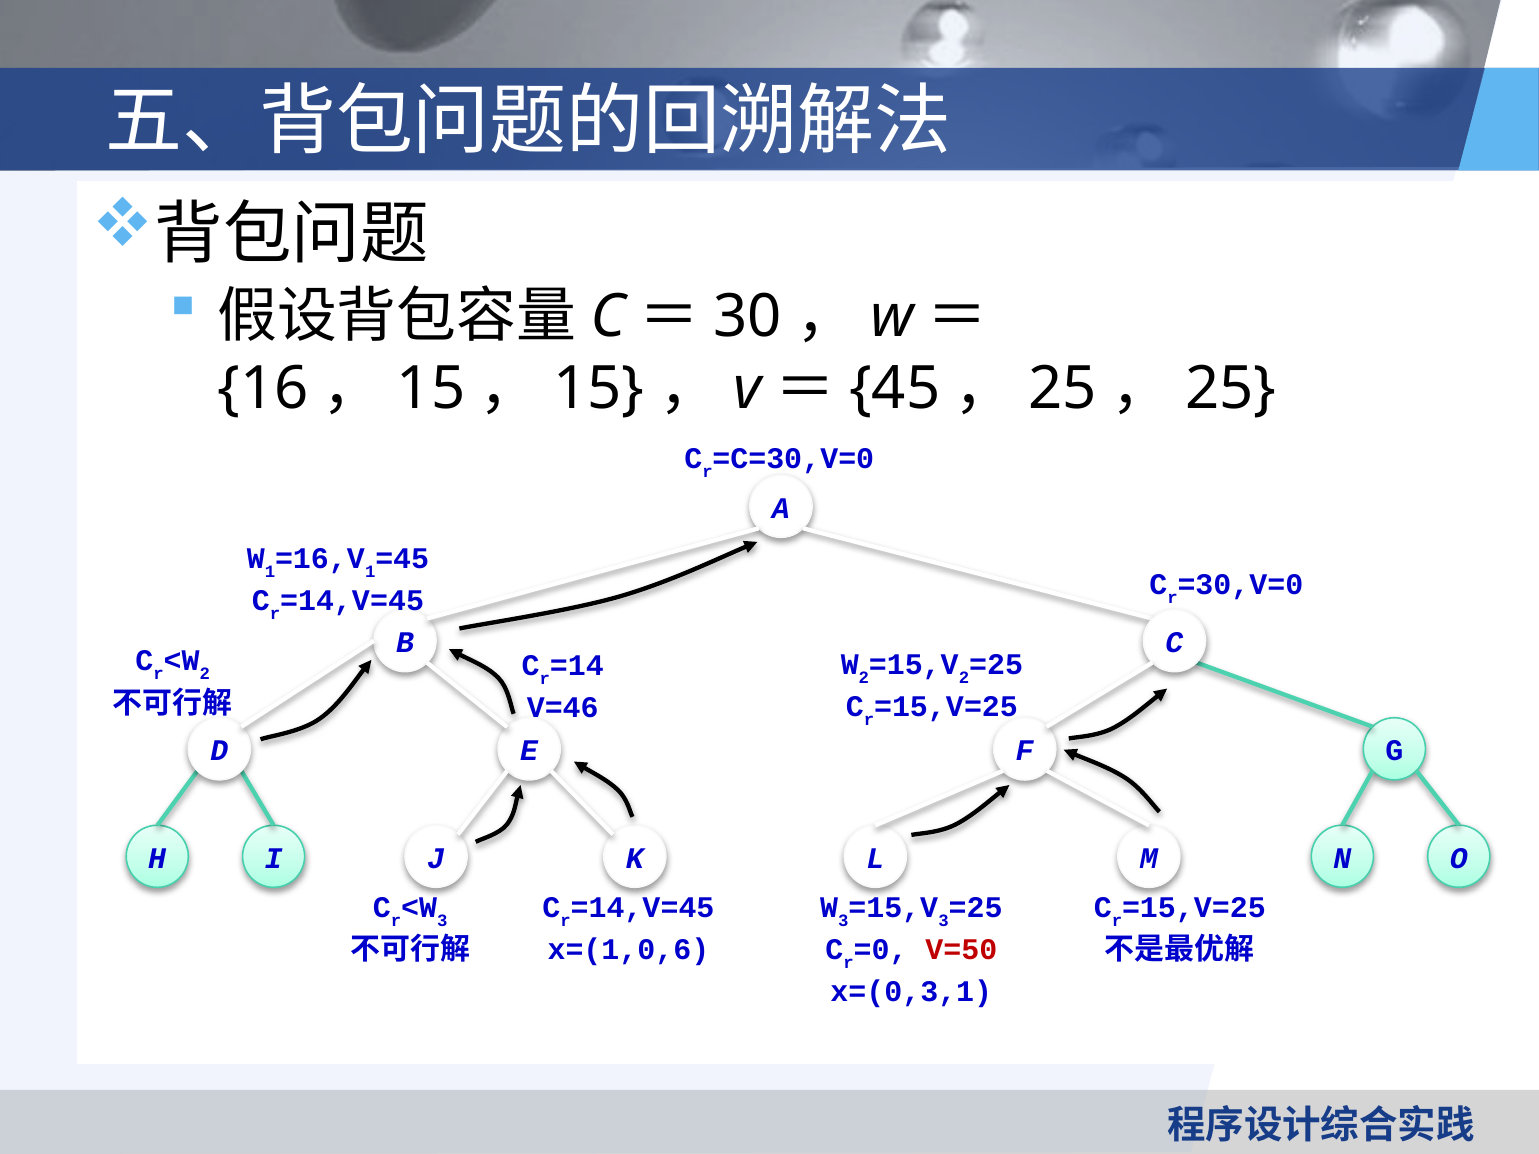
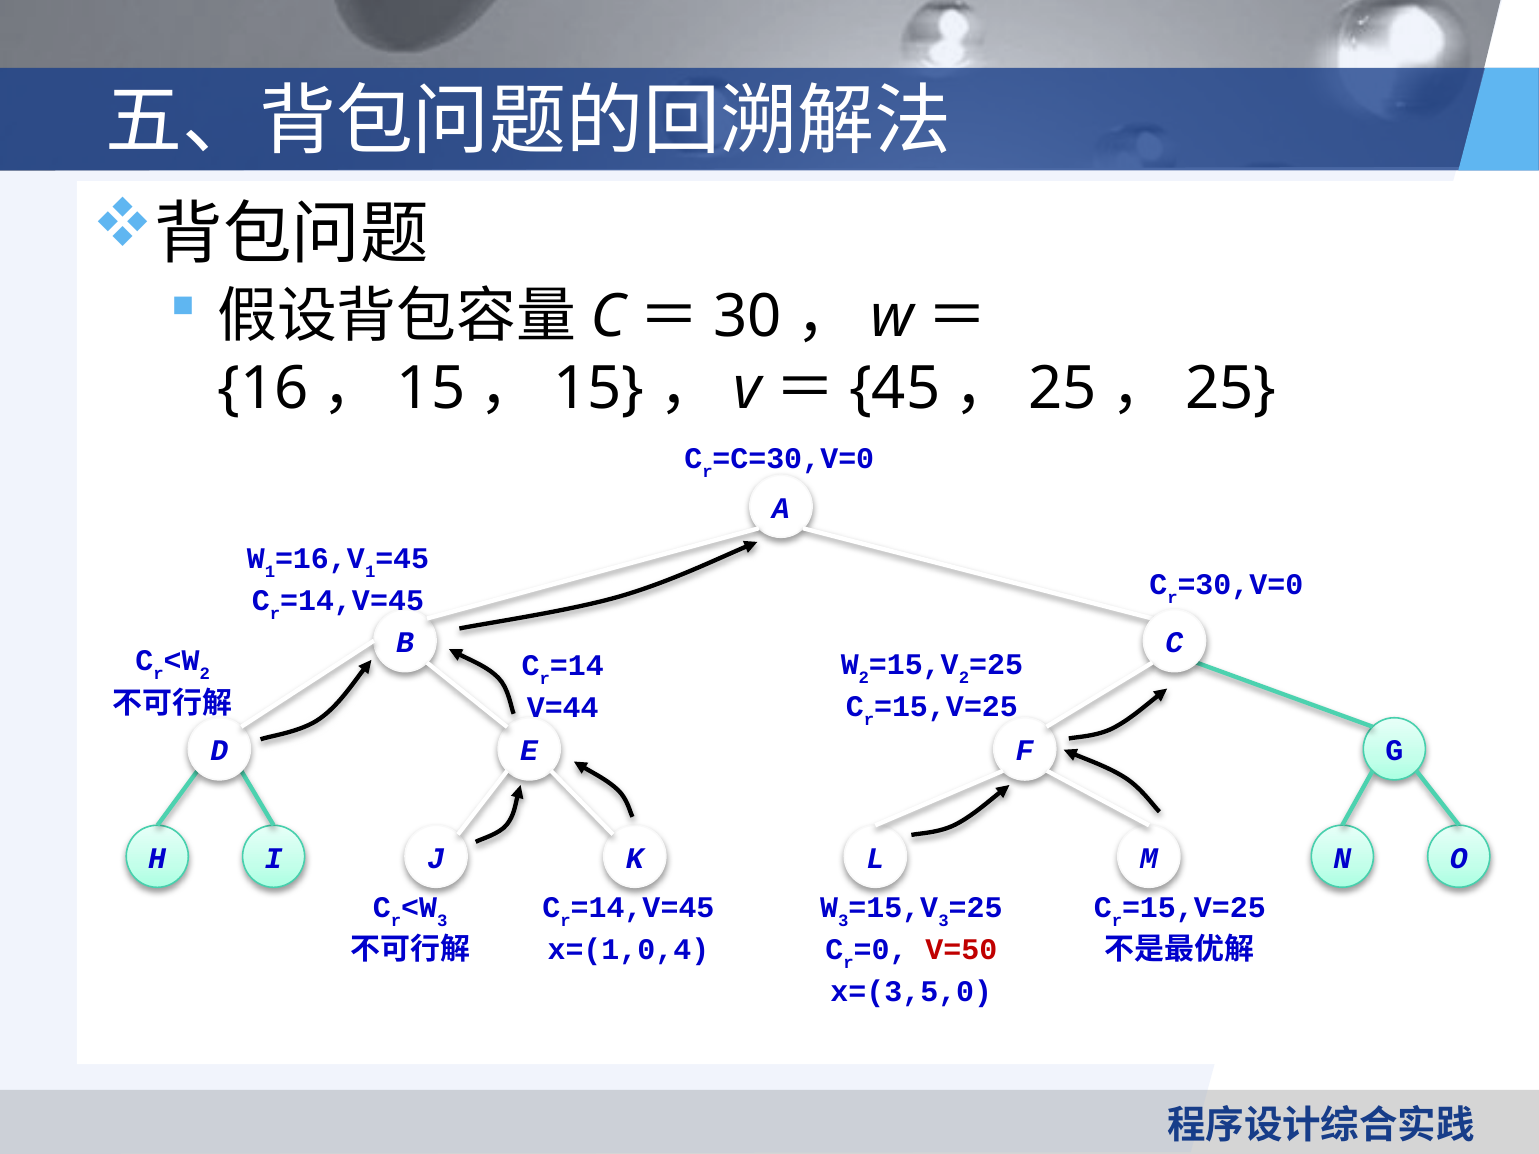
V=46: V=46 -> V=44
x=(1,0,6: x=(1,0,6 -> x=(1,0,4
x=(0,3,1: x=(0,3,1 -> x=(3,5,0
